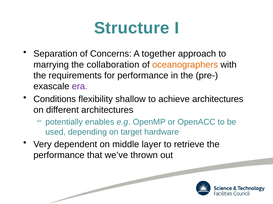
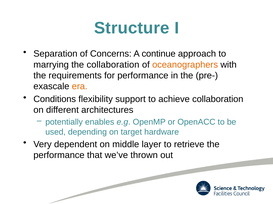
together: together -> continue
era colour: purple -> orange
shallow: shallow -> support
achieve architectures: architectures -> collaboration
